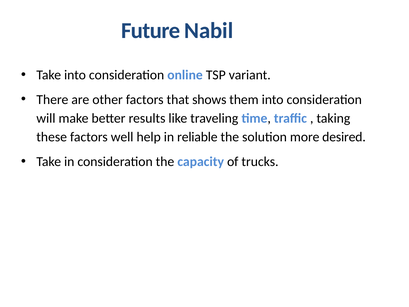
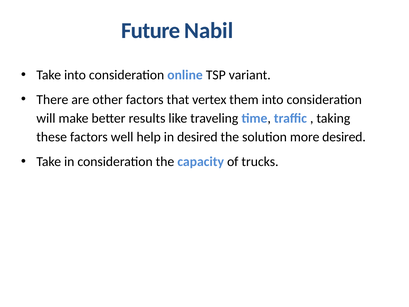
shows: shows -> vertex
in reliable: reliable -> desired
